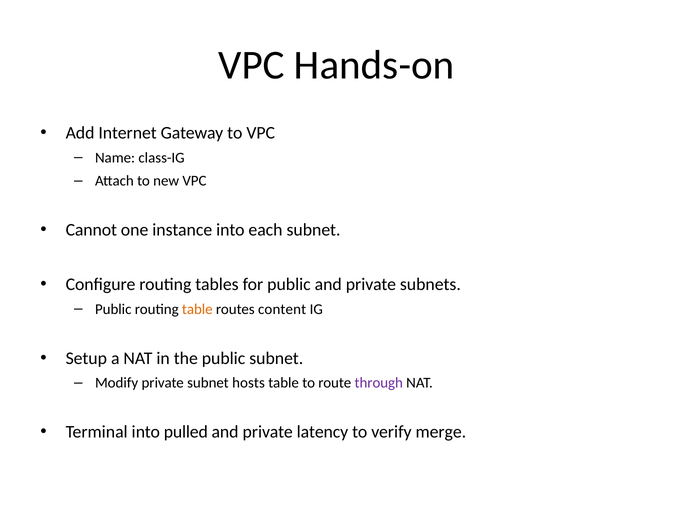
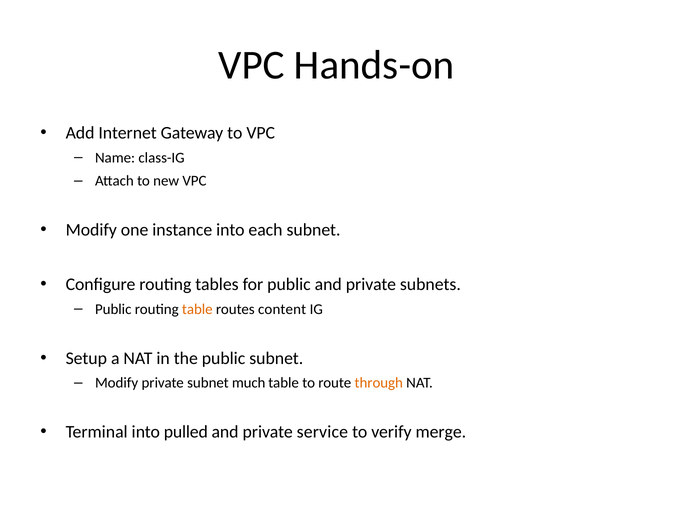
Cannot at (91, 230): Cannot -> Modify
hosts: hosts -> much
through colour: purple -> orange
latency: latency -> service
